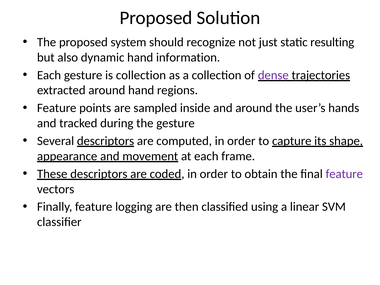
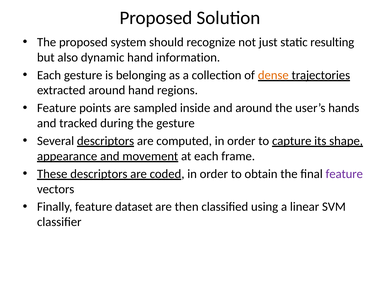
is collection: collection -> belonging
dense colour: purple -> orange
logging: logging -> dataset
